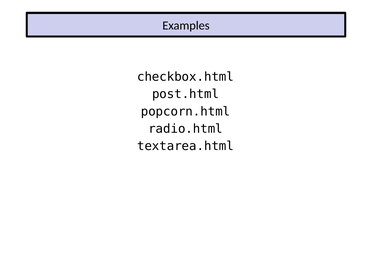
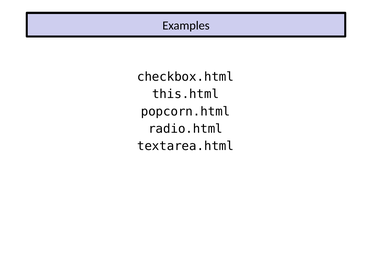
post.html: post.html -> this.html
